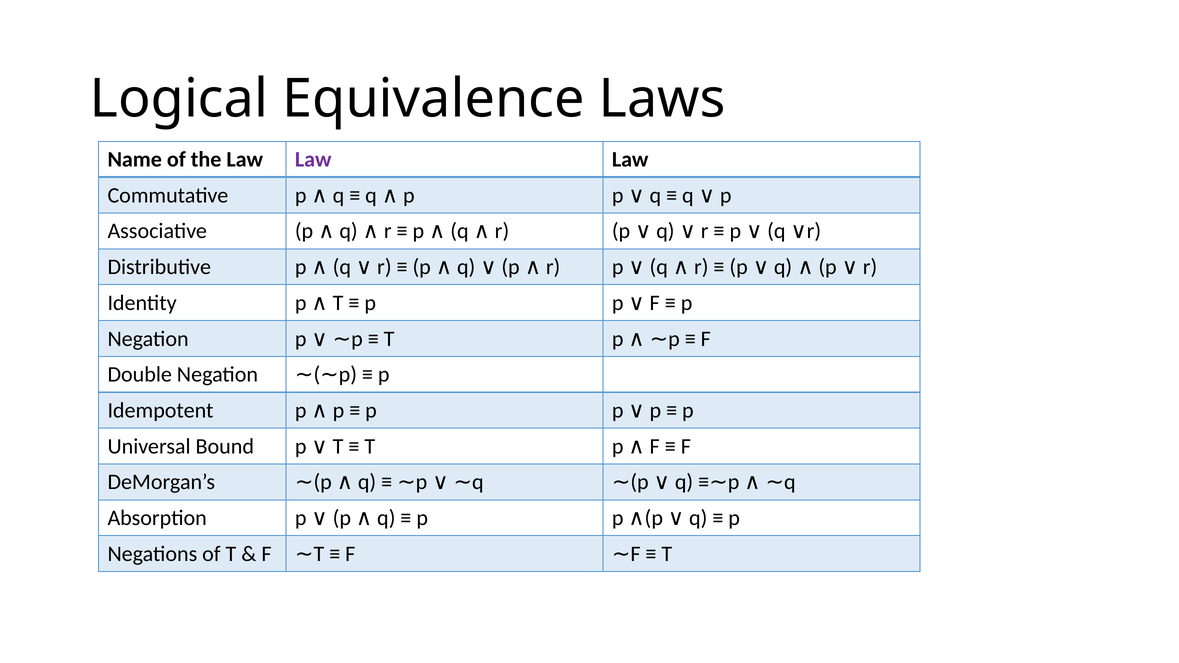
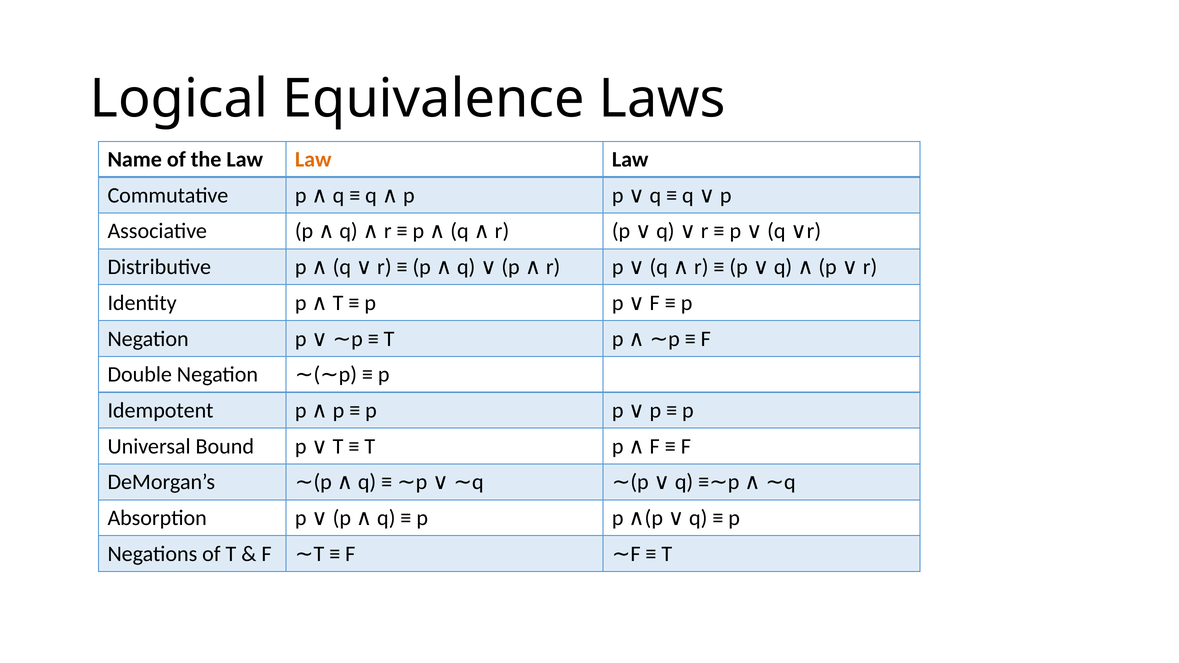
Law at (313, 160) colour: purple -> orange
